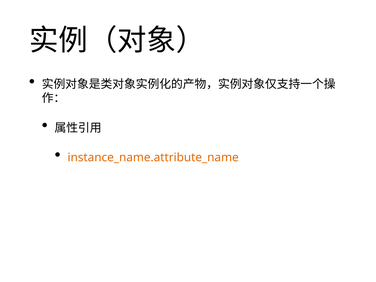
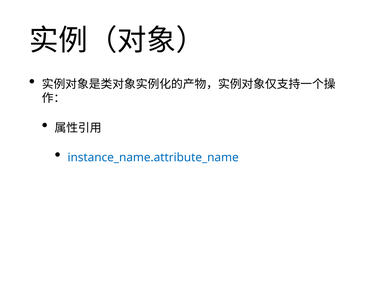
instance_name.attribute_name colour: orange -> blue
